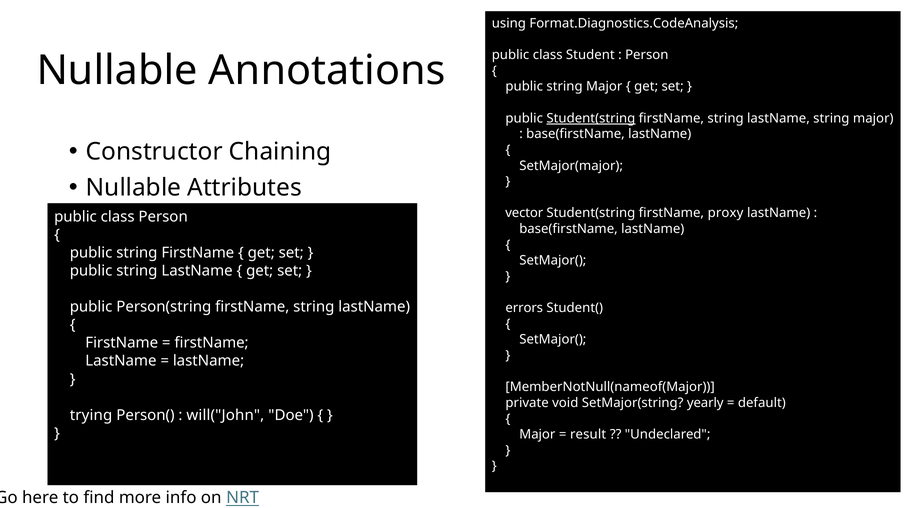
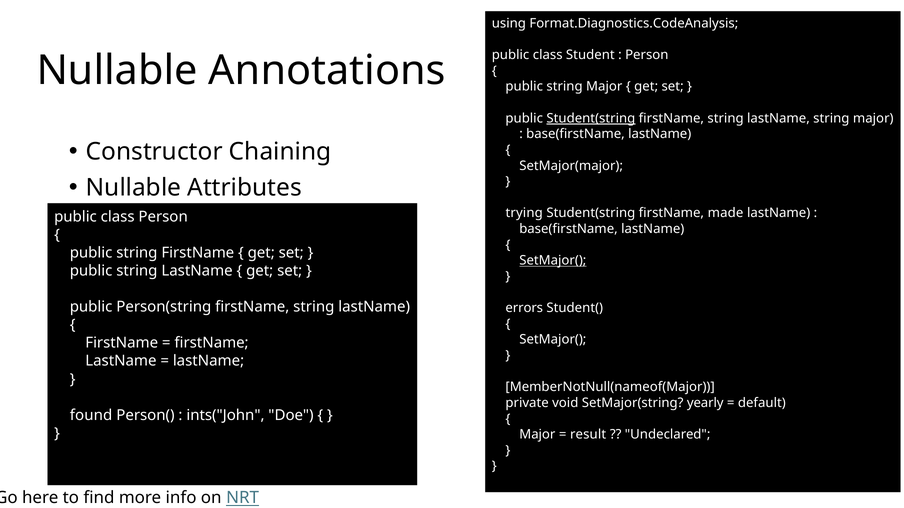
vector: vector -> trying
proxy: proxy -> made
SetMajor( at (553, 261) underline: none -> present
trying: trying -> found
will("John: will("John -> ints("John
